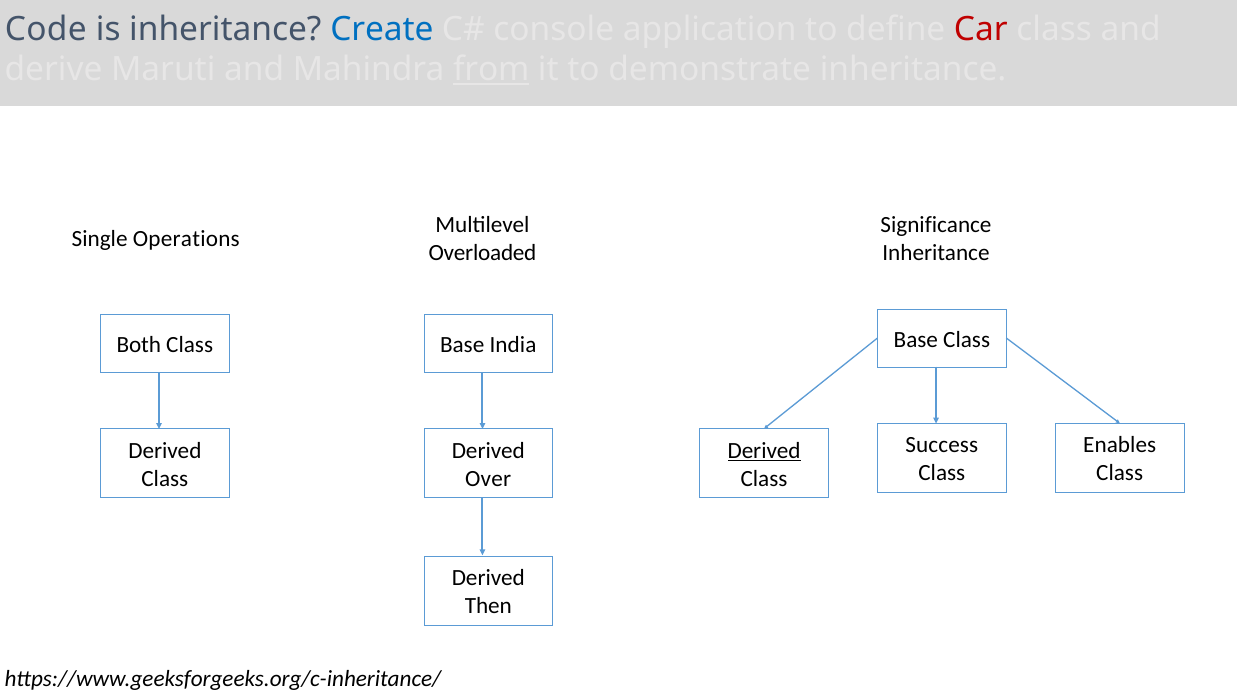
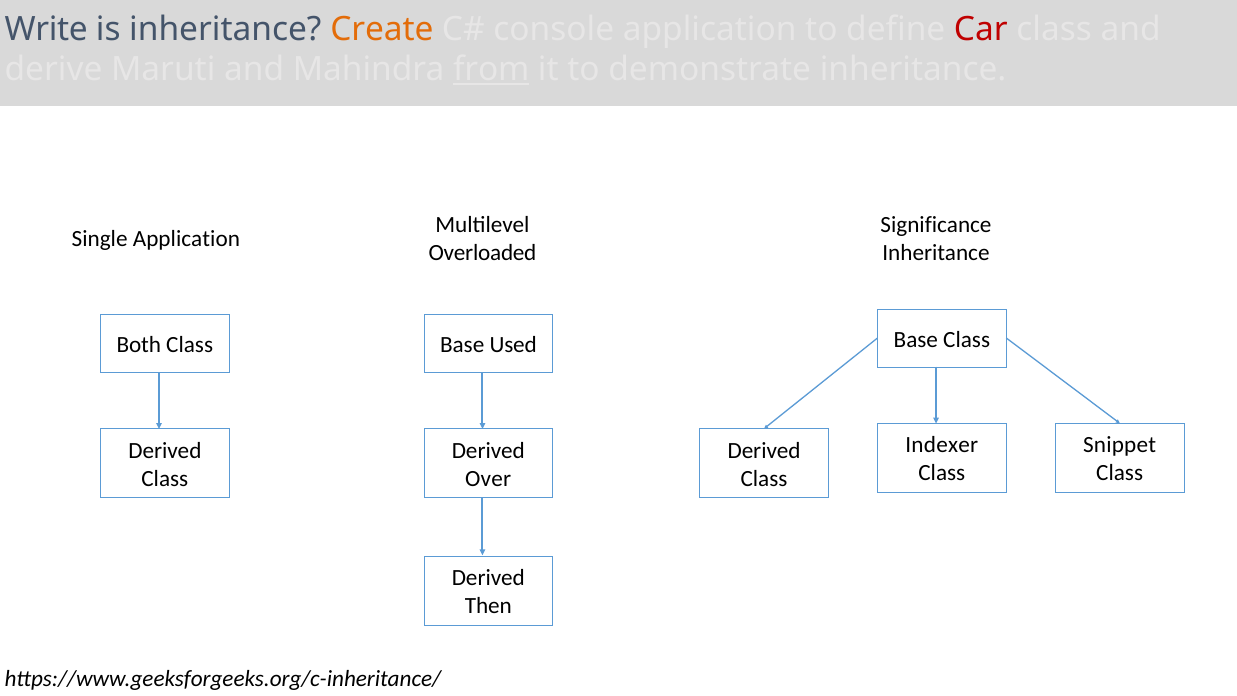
Code: Code -> Write
Create colour: blue -> orange
Single Operations: Operations -> Application
India: India -> Used
Success: Success -> Indexer
Enables: Enables -> Snippet
Derived at (764, 451) underline: present -> none
